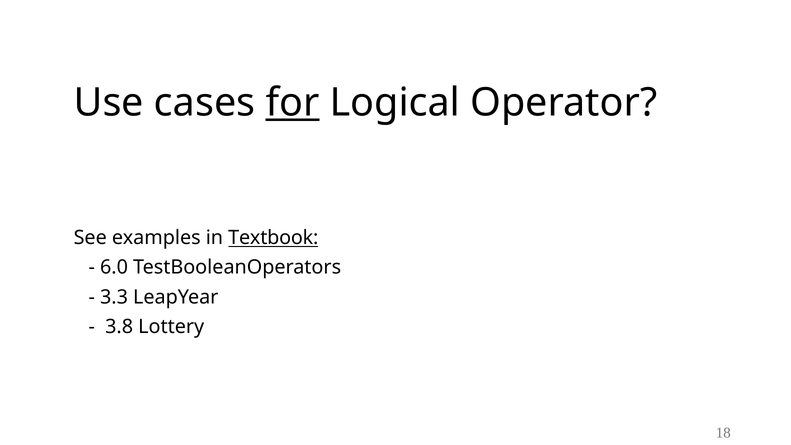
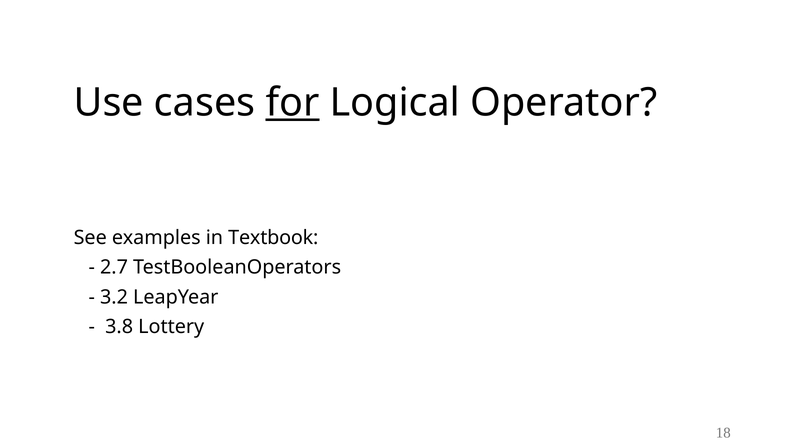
Textbook underline: present -> none
6.0: 6.0 -> 2.7
3.3: 3.3 -> 3.2
